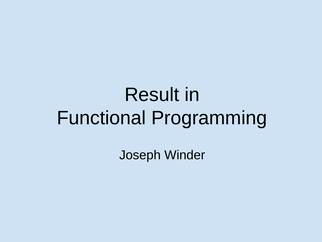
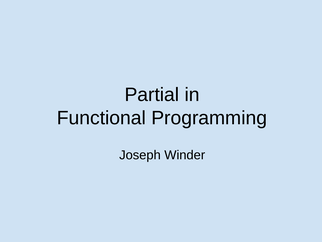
Result: Result -> Partial
